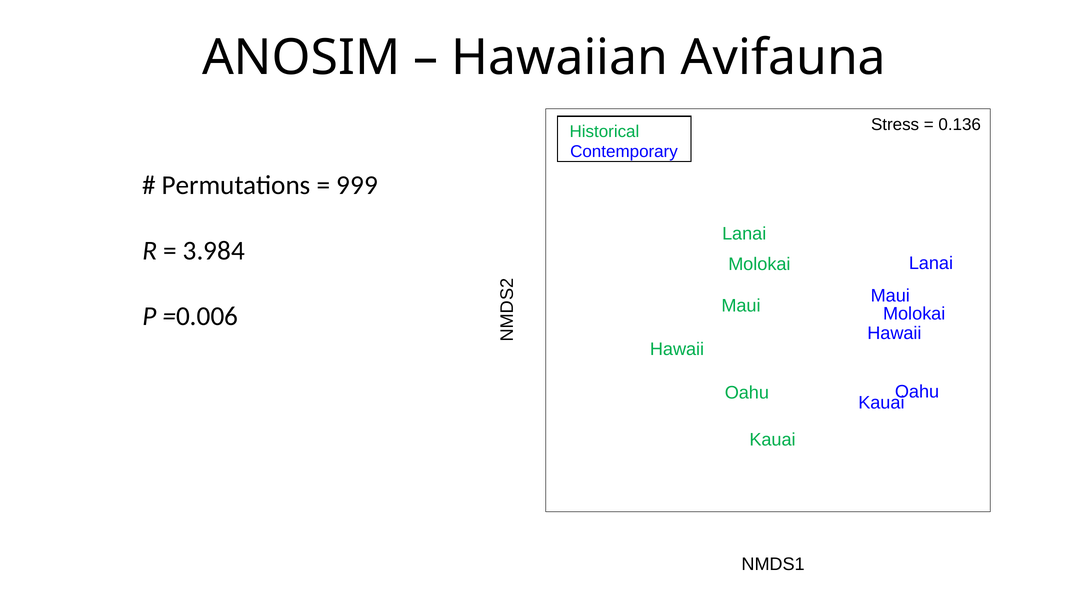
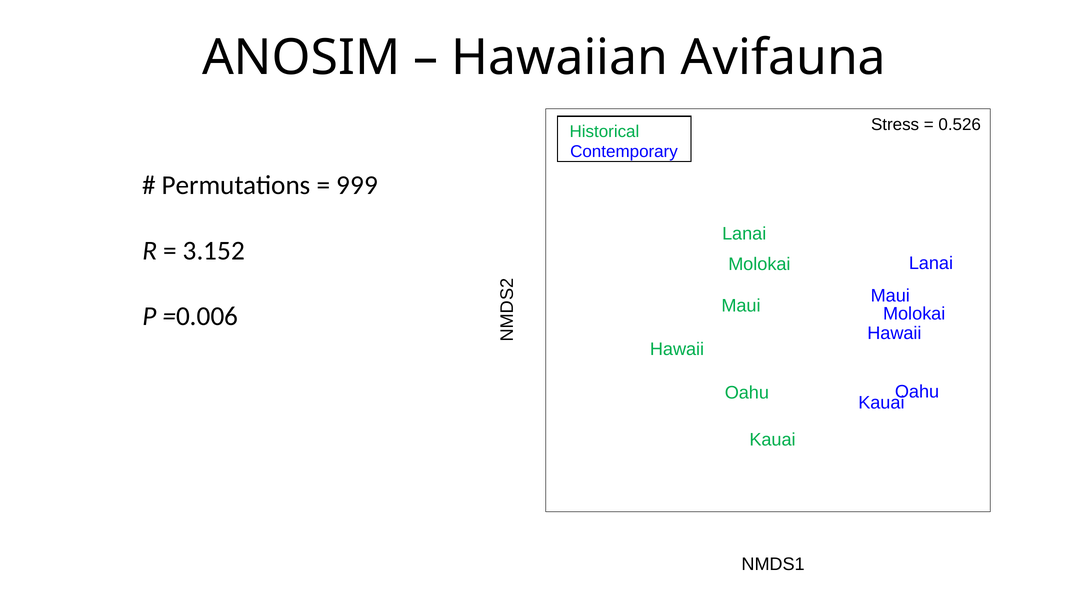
0.136: 0.136 -> 0.526
3.984: 3.984 -> 3.152
